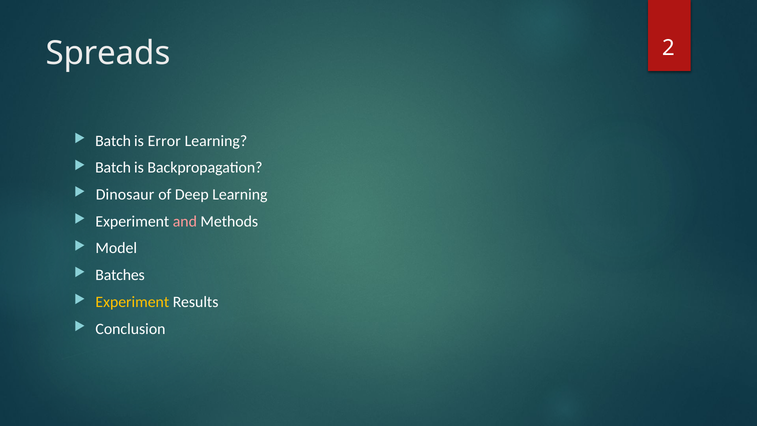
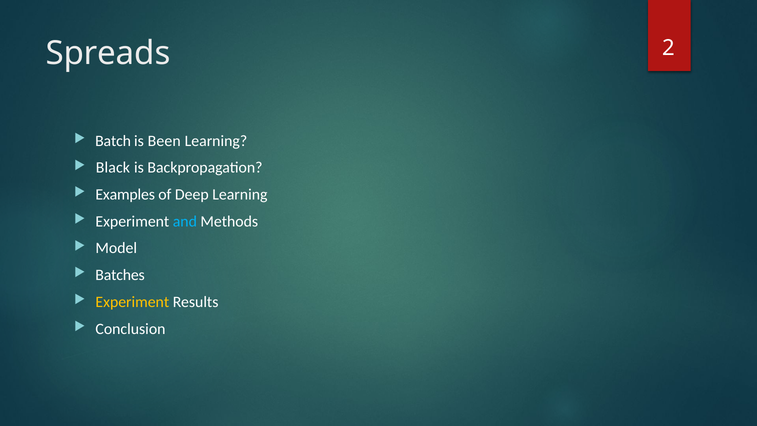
Error: Error -> Been
Batch at (113, 168): Batch -> Black
Dinosaur: Dinosaur -> Examples
and colour: pink -> light blue
